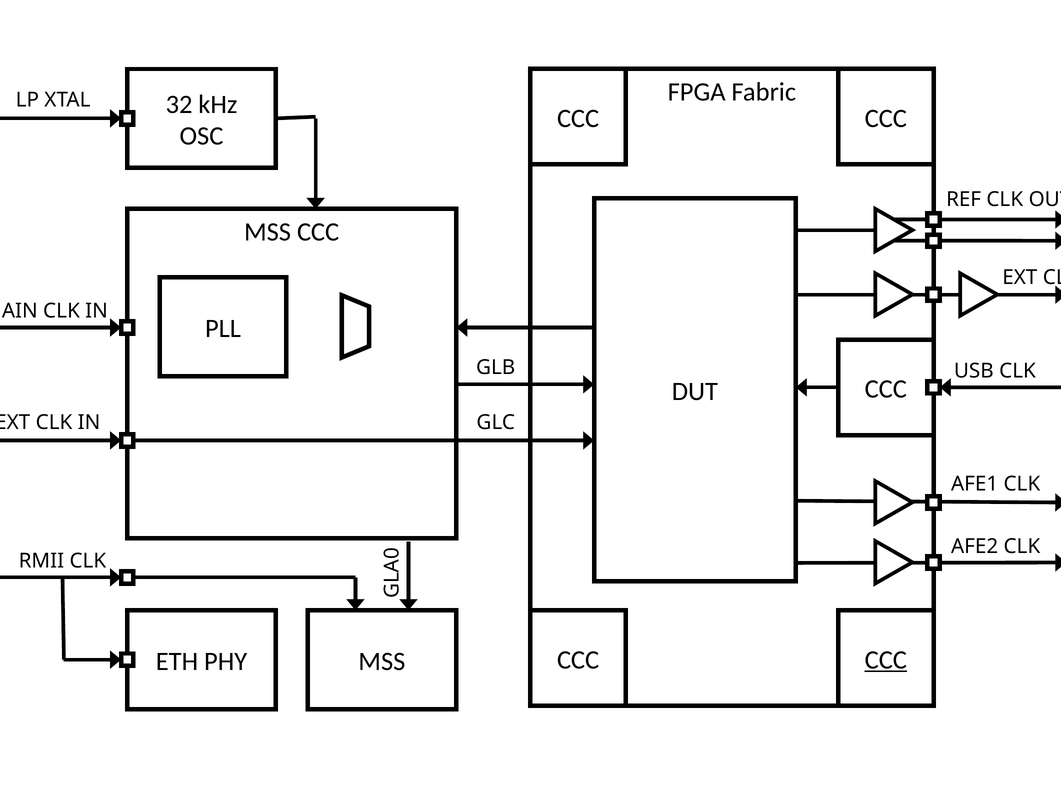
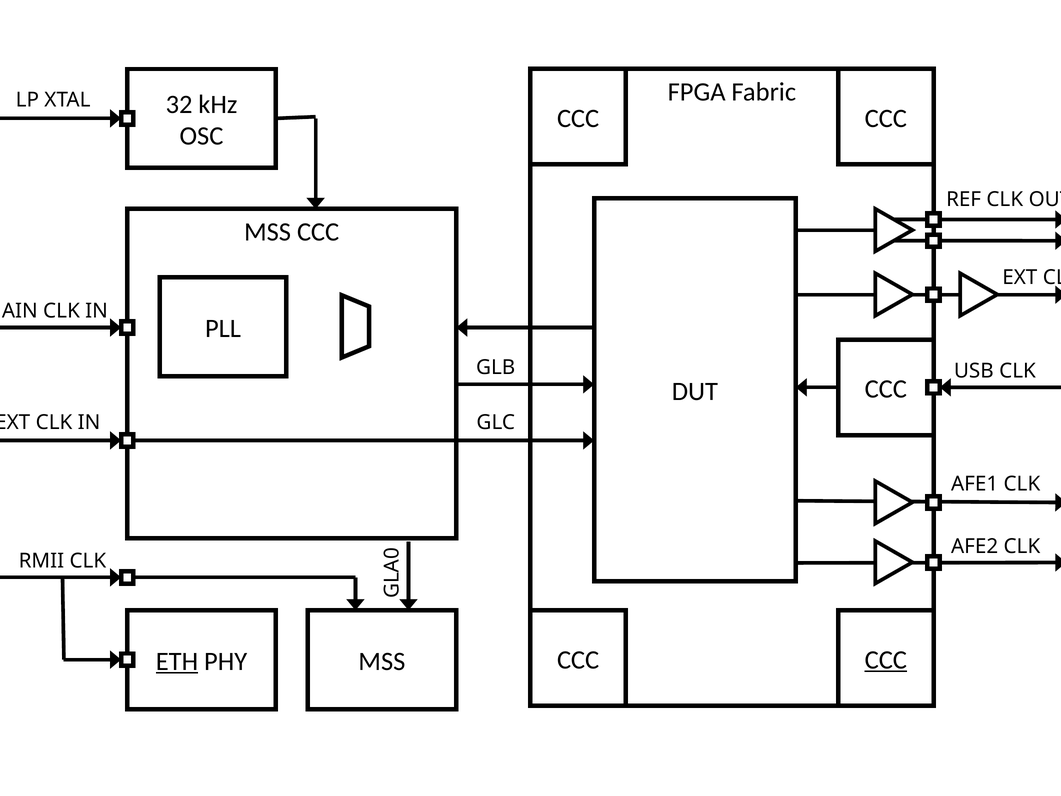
ETH underline: none -> present
